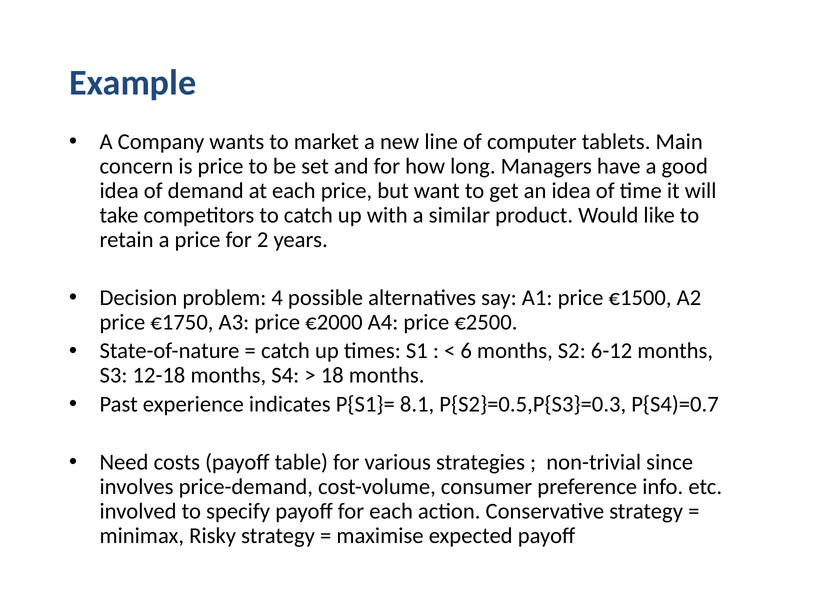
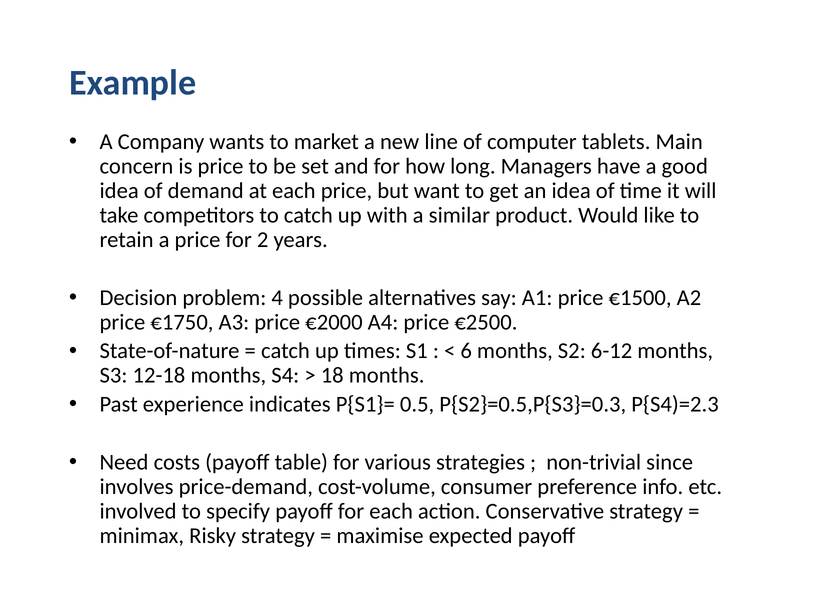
8.1: 8.1 -> 0.5
P{S4)=0.7: P{S4)=0.7 -> P{S4)=2.3
